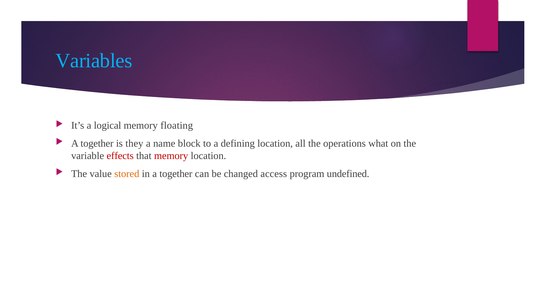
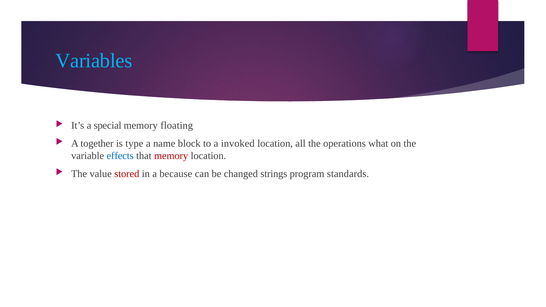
logical: logical -> special
they: they -> type
defining: defining -> invoked
effects colour: red -> blue
stored colour: orange -> red
in a together: together -> because
access: access -> strings
undefined: undefined -> standards
